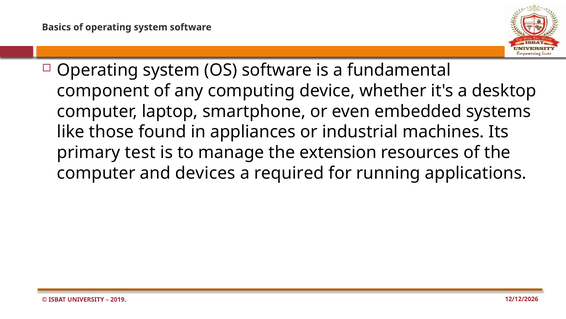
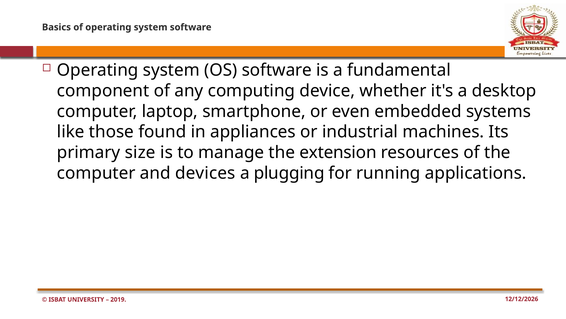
test: test -> size
required: required -> plugging
